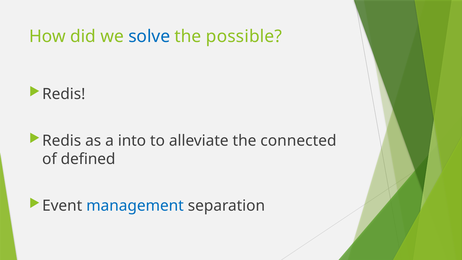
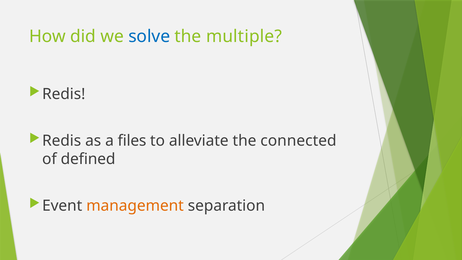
possible: possible -> multiple
into: into -> files
management colour: blue -> orange
